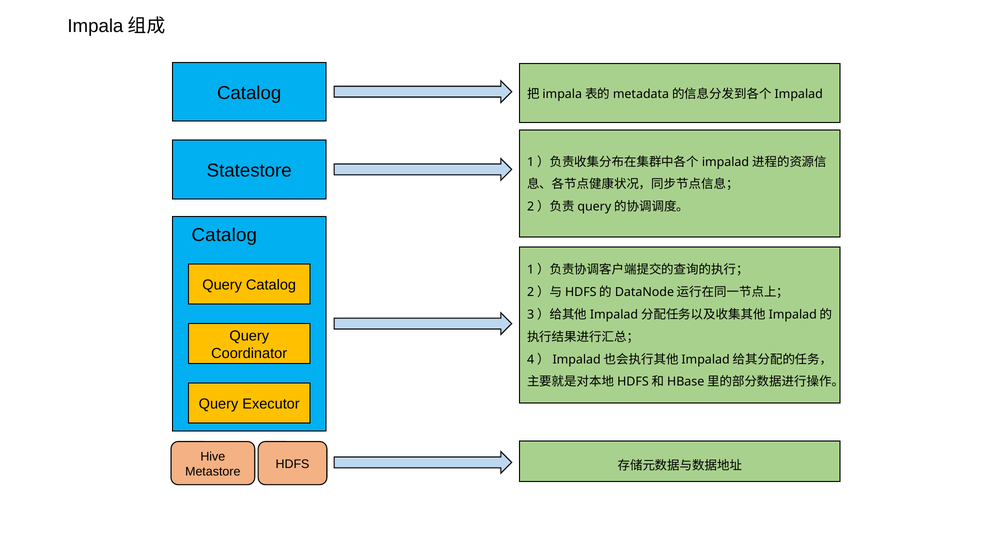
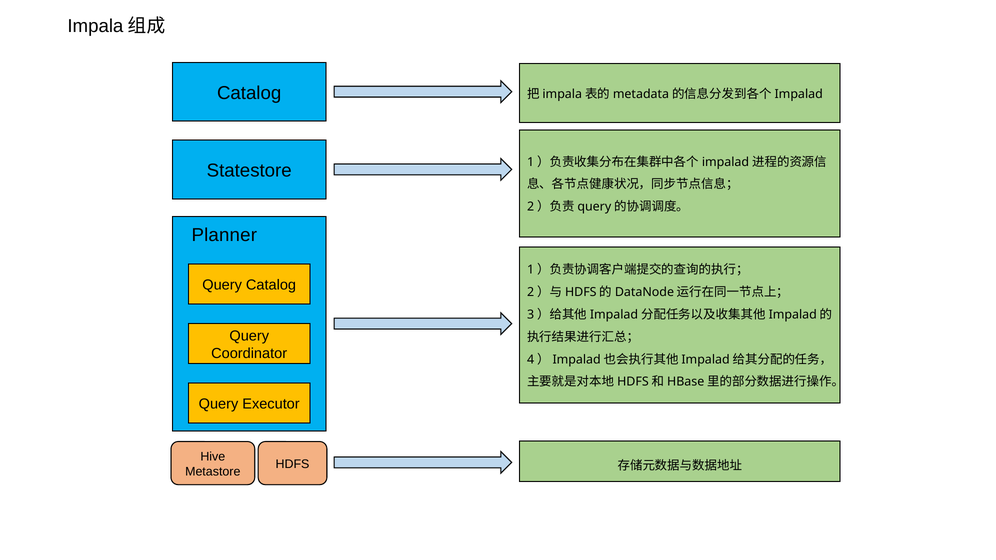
Catalog at (224, 235): Catalog -> Planner
